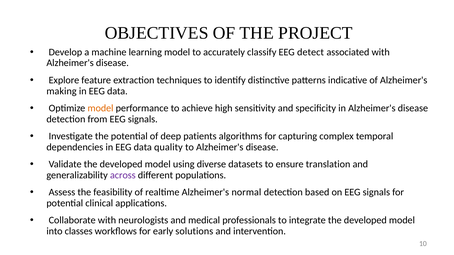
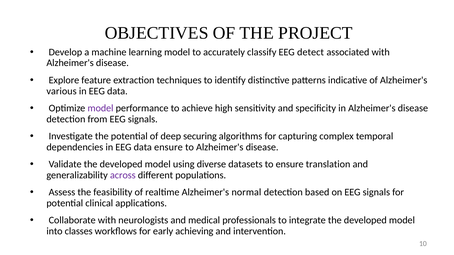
making: making -> various
model at (101, 108) colour: orange -> purple
patients: patients -> securing
data quality: quality -> ensure
solutions: solutions -> achieving
